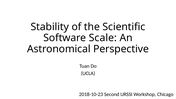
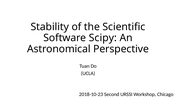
Scale: Scale -> Scipy
